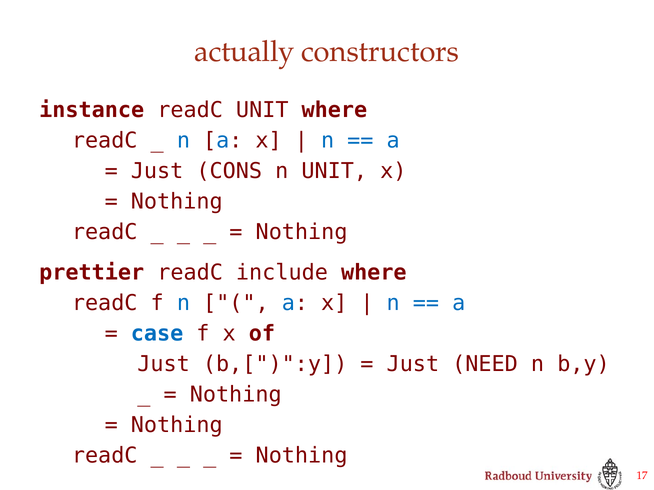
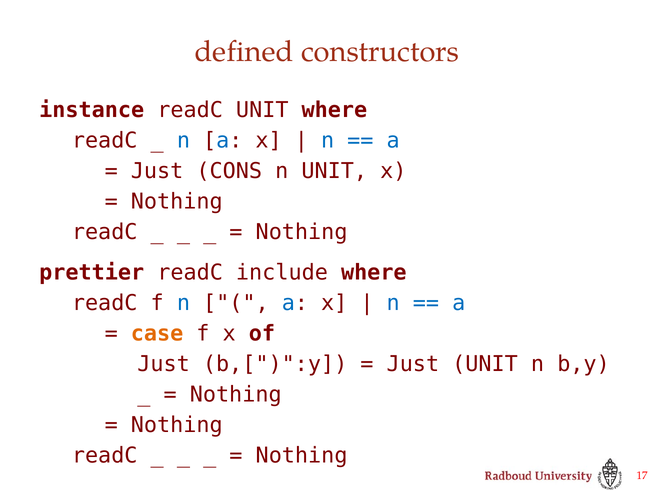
actually: actually -> defined
case colour: blue -> orange
Just NEED: NEED -> UNIT
